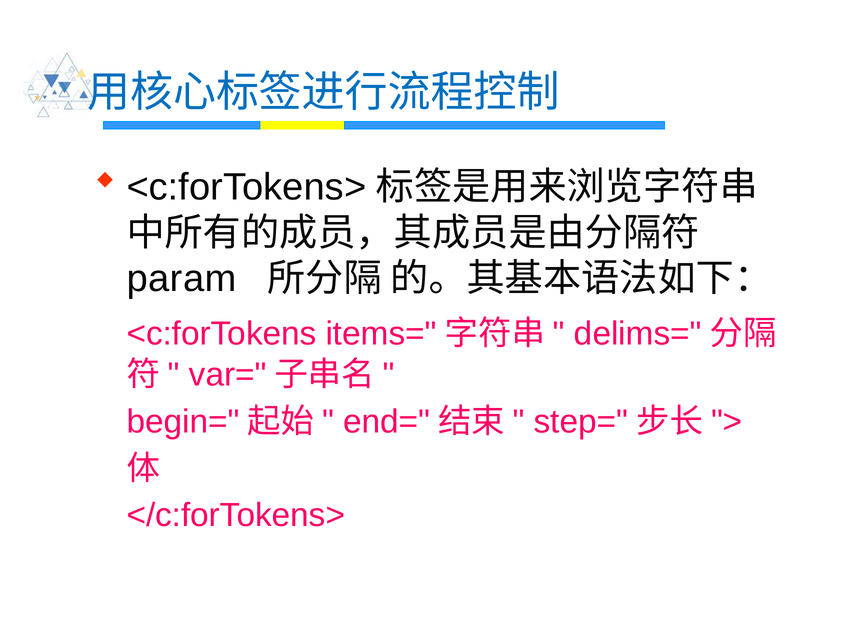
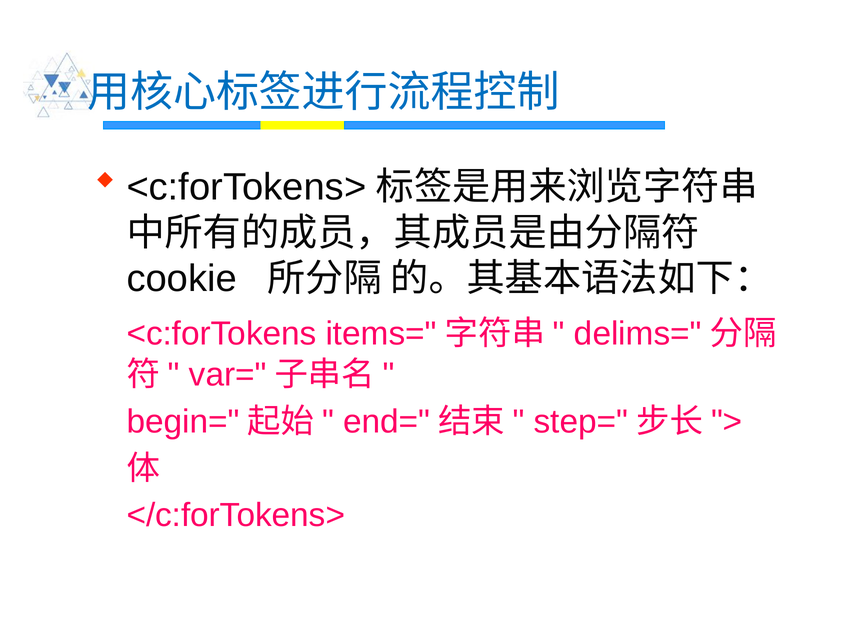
param: param -> cookie
